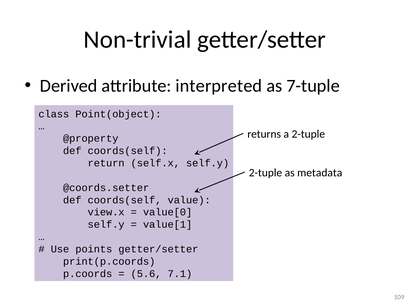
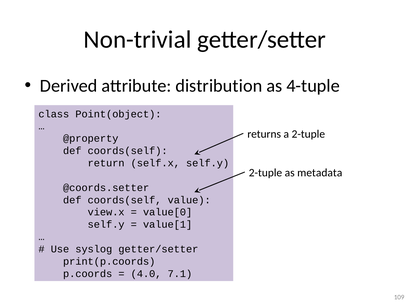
interpreted: interpreted -> distribution
7-tuple: 7-tuple -> 4-tuple
points: points -> syslog
5.6: 5.6 -> 4.0
